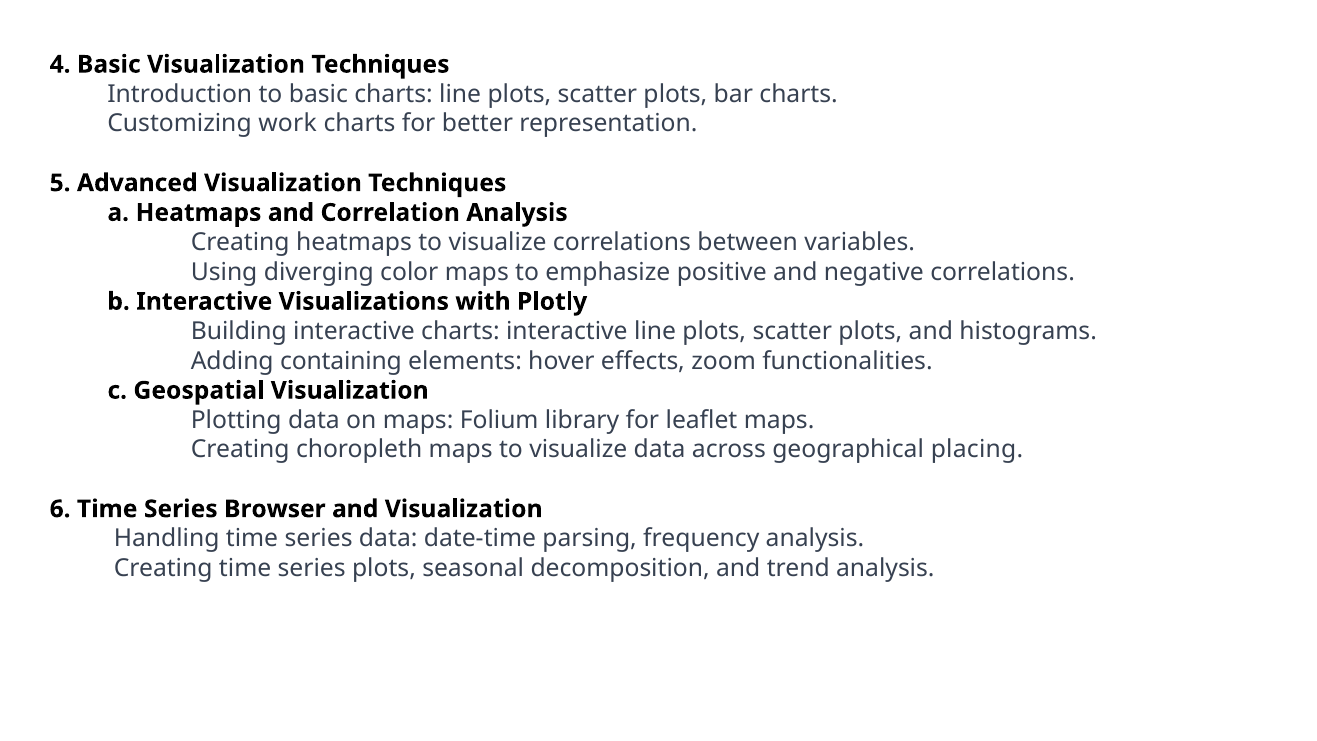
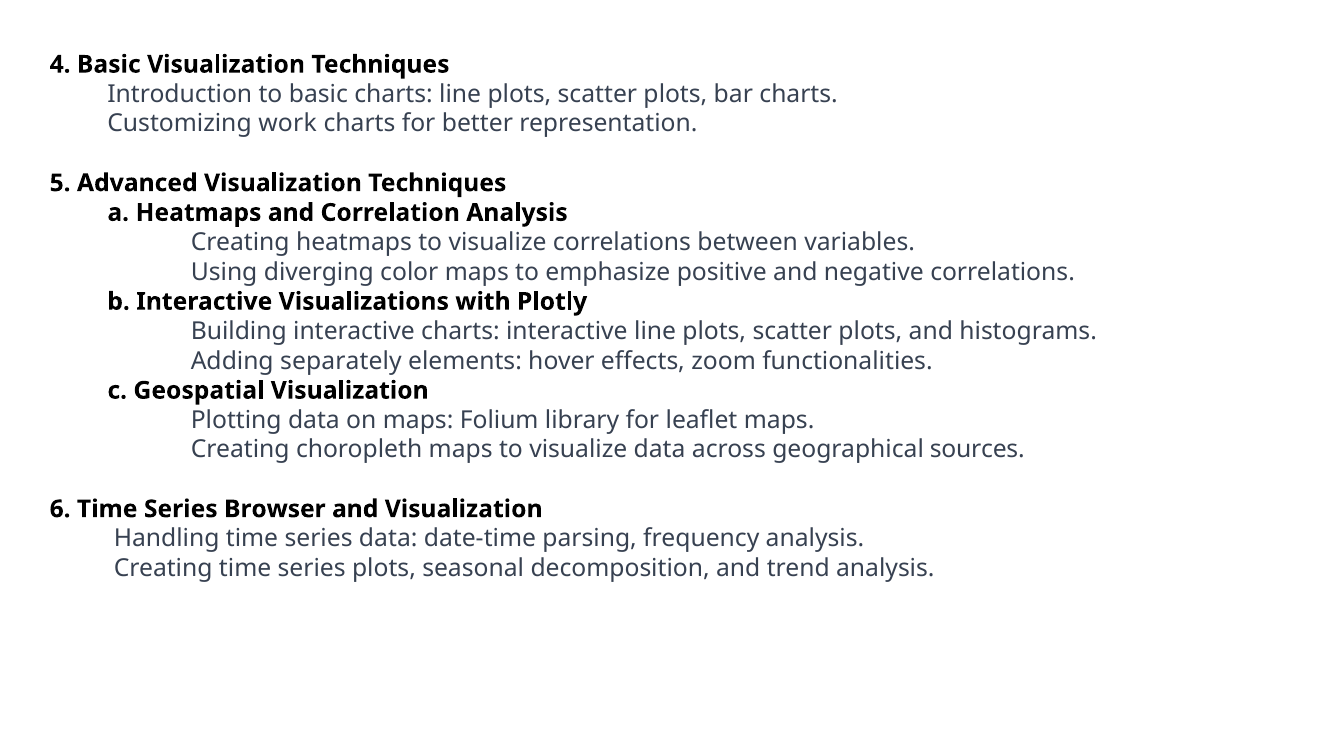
containing: containing -> separately
placing: placing -> sources
